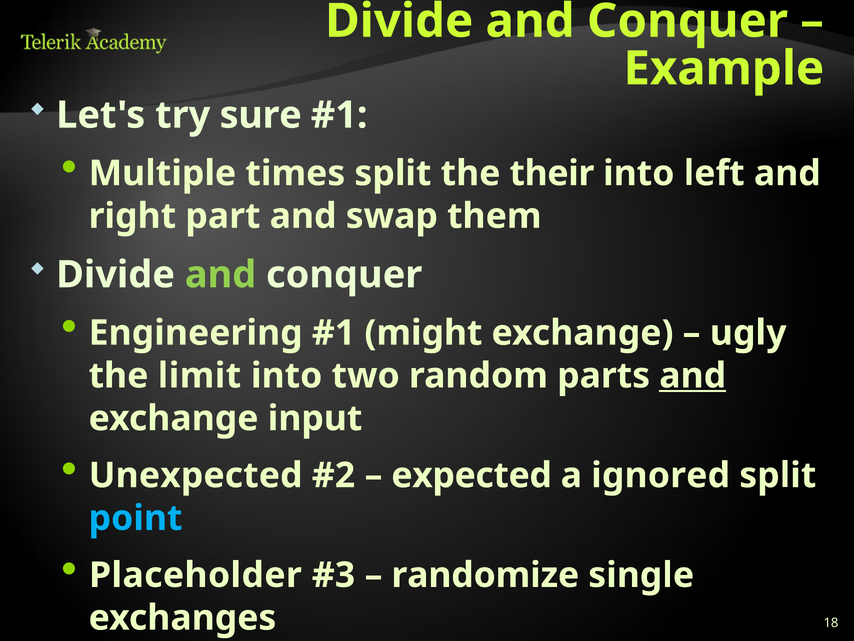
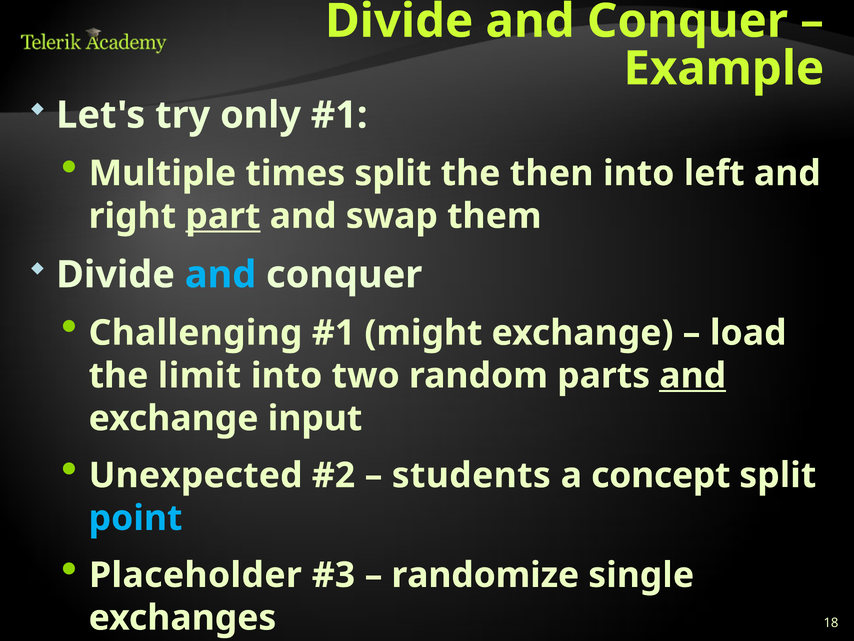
sure: sure -> only
their: their -> then
part underline: none -> present
and at (221, 275) colour: light green -> light blue
Engineering: Engineering -> Challenging
ugly: ugly -> load
expected: expected -> students
ignored: ignored -> concept
